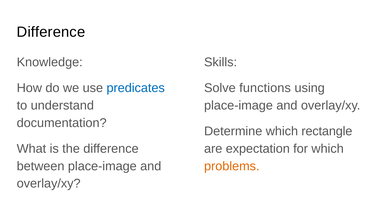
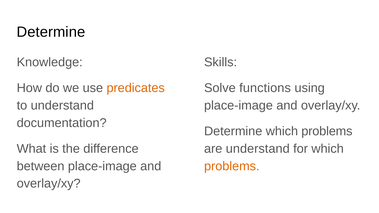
Difference at (51, 32): Difference -> Determine
predicates colour: blue -> orange
Determine which rectangle: rectangle -> problems
are expectation: expectation -> understand
